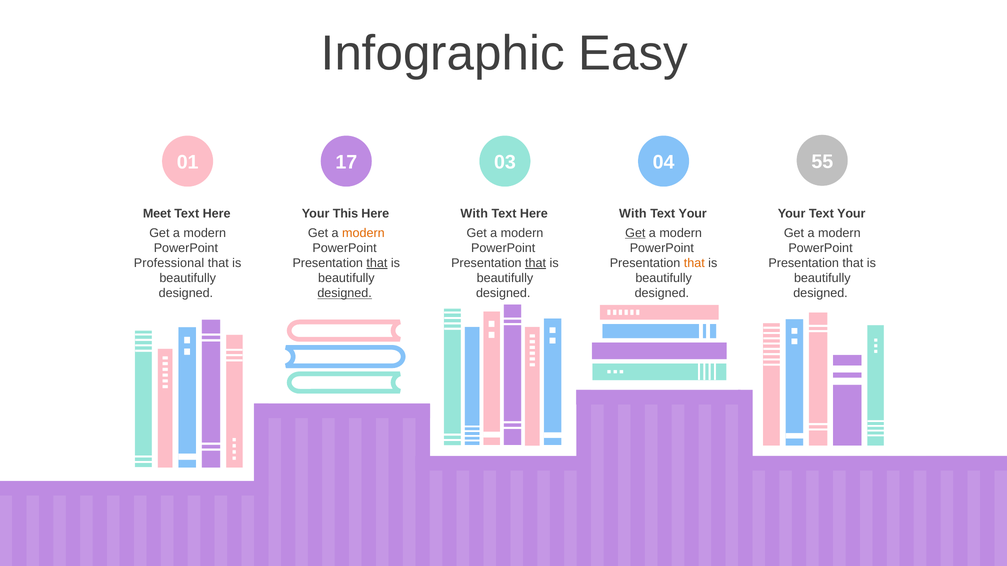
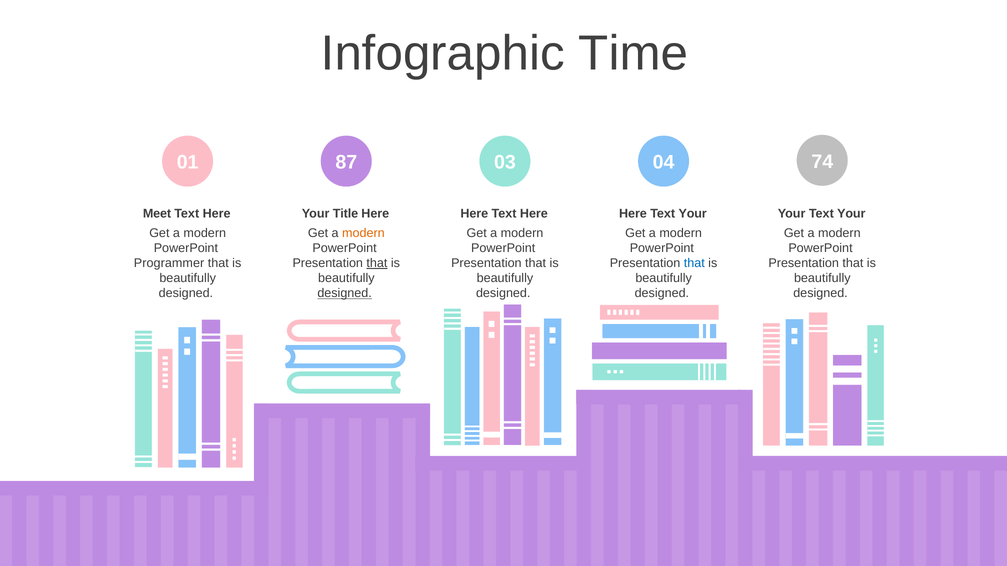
Easy: Easy -> Time
17: 17 -> 87
55: 55 -> 74
This: This -> Title
With at (474, 214): With -> Here
With at (633, 214): With -> Here
Get at (635, 233) underline: present -> none
Professional: Professional -> Programmer
that at (536, 263) underline: present -> none
that at (694, 263) colour: orange -> blue
